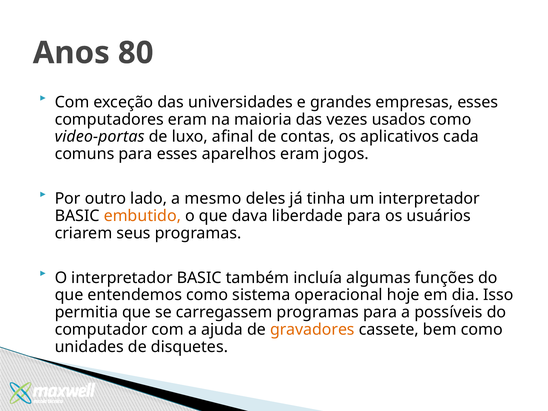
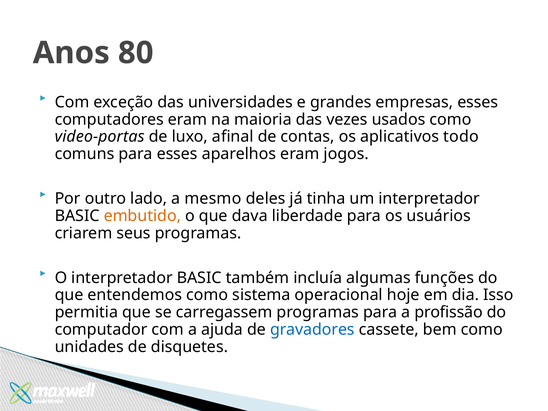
cada: cada -> todo
possíveis: possíveis -> profissão
gravadores colour: orange -> blue
